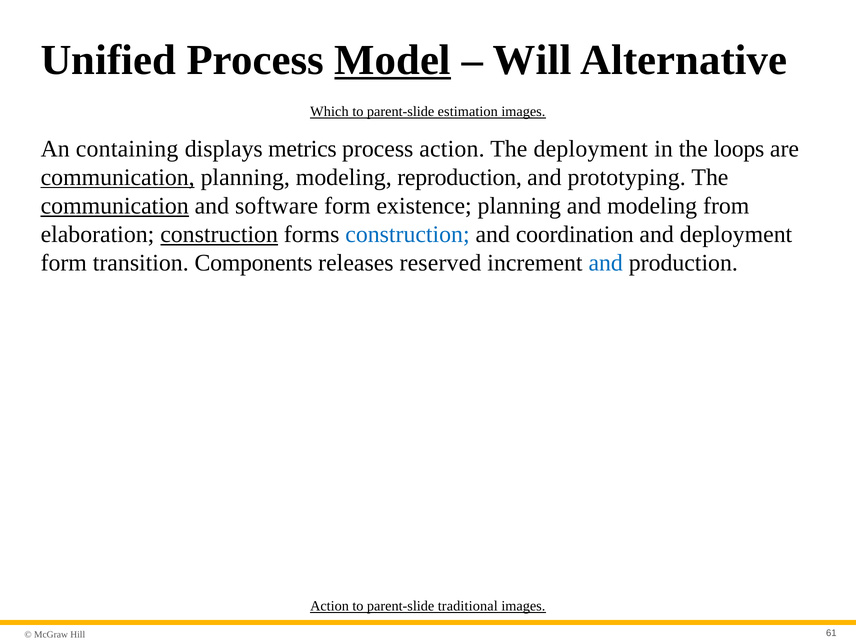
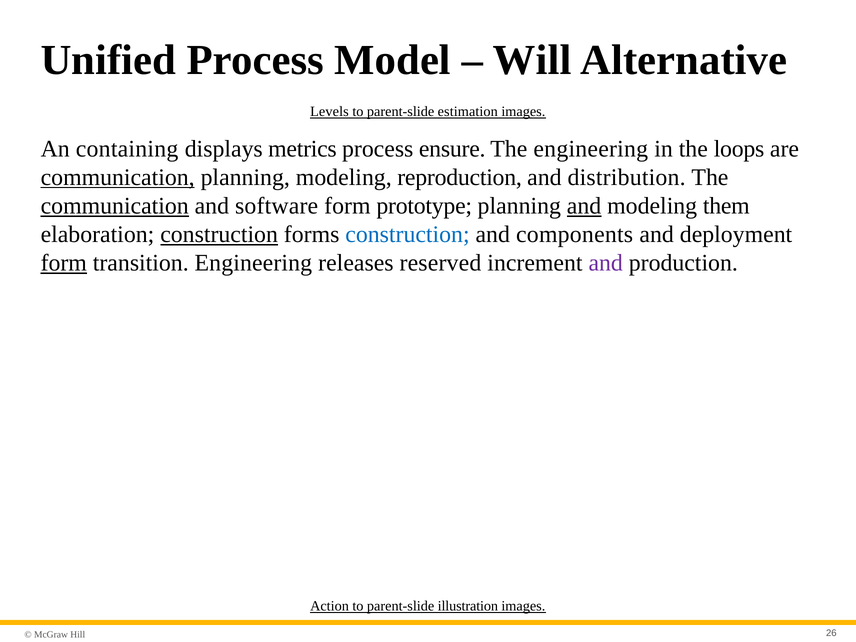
Model underline: present -> none
Which: Which -> Levels
process action: action -> ensure
The deployment: deployment -> engineering
prototyping: prototyping -> distribution
existence: existence -> prototype
and at (584, 206) underline: none -> present
from: from -> them
coordination: coordination -> components
form at (64, 263) underline: none -> present
transition Components: Components -> Engineering
and at (606, 263) colour: blue -> purple
traditional: traditional -> illustration
61: 61 -> 26
